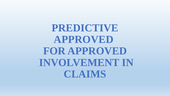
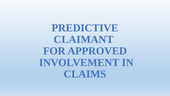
APPROVED at (84, 39): APPROVED -> CLAIMANT
